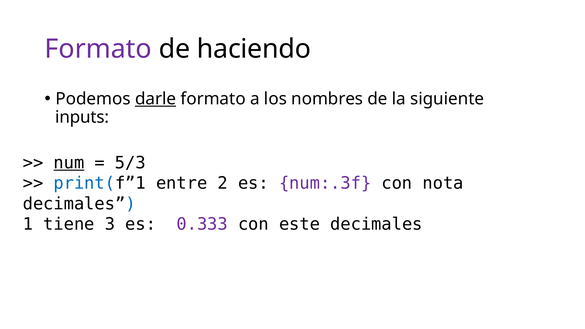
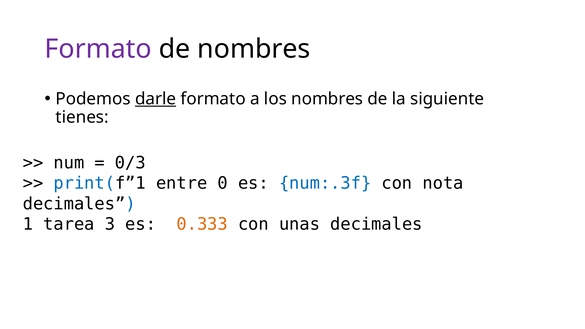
de haciendo: haciendo -> nombres
inputs: inputs -> tienes
num underline: present -> none
5/3: 5/3 -> 0/3
2: 2 -> 0
num:.3f colour: purple -> blue
tiene: tiene -> tarea
0.333 colour: purple -> orange
este: este -> unas
